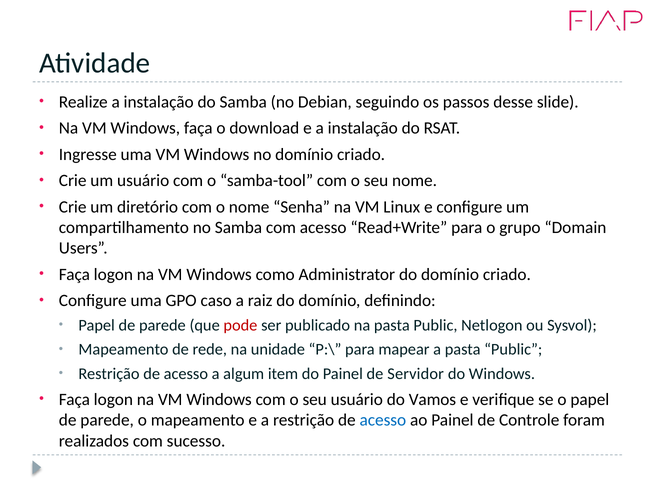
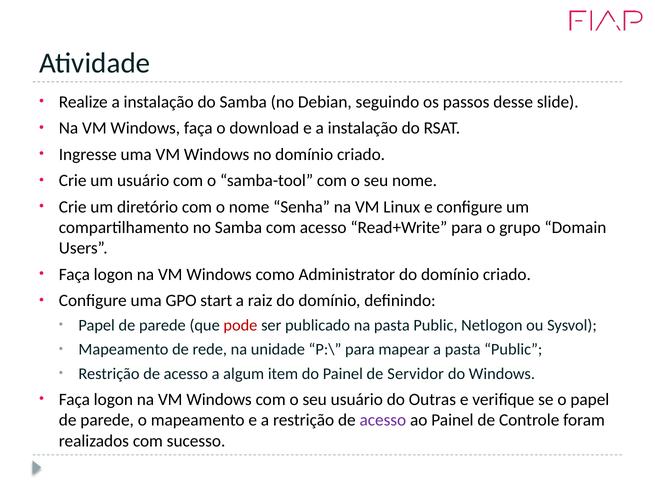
caso: caso -> start
Vamos: Vamos -> Outras
acesso at (383, 420) colour: blue -> purple
